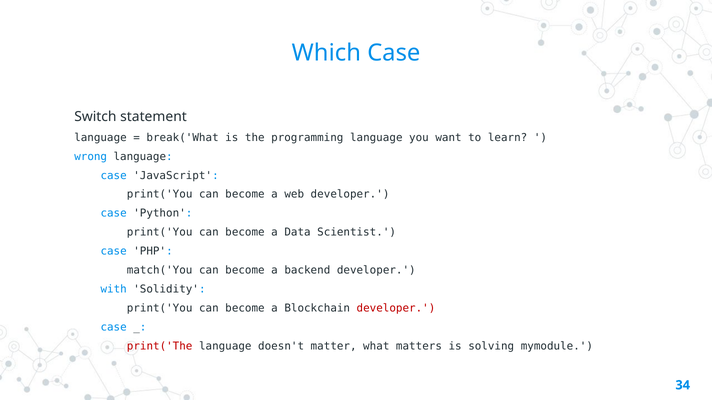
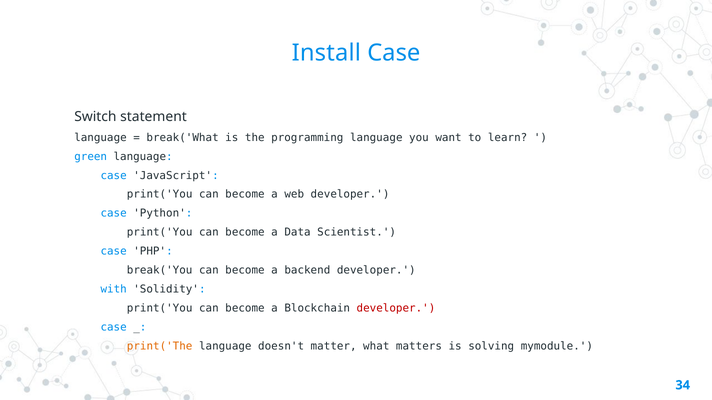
Which: Which -> Install
wrong: wrong -> green
match('You: match('You -> break('You
print('The colour: red -> orange
